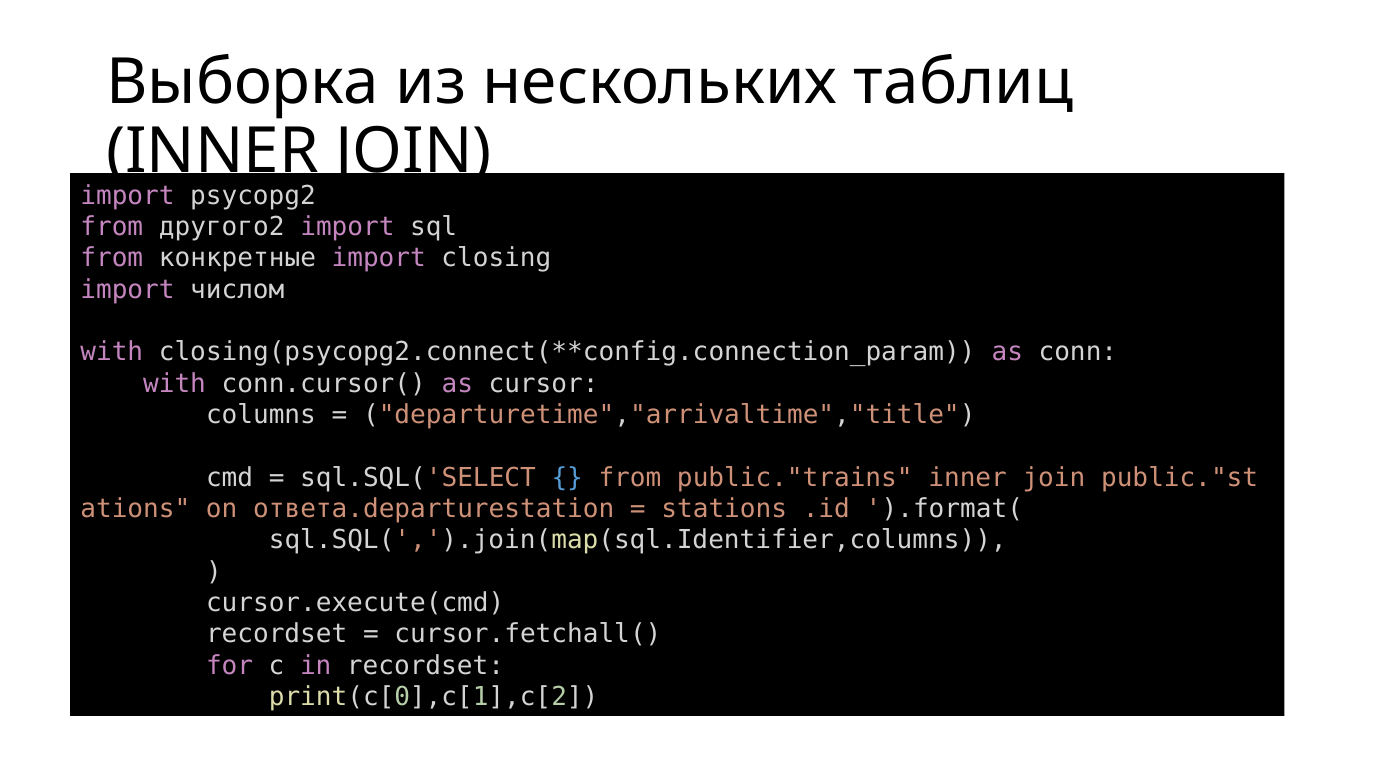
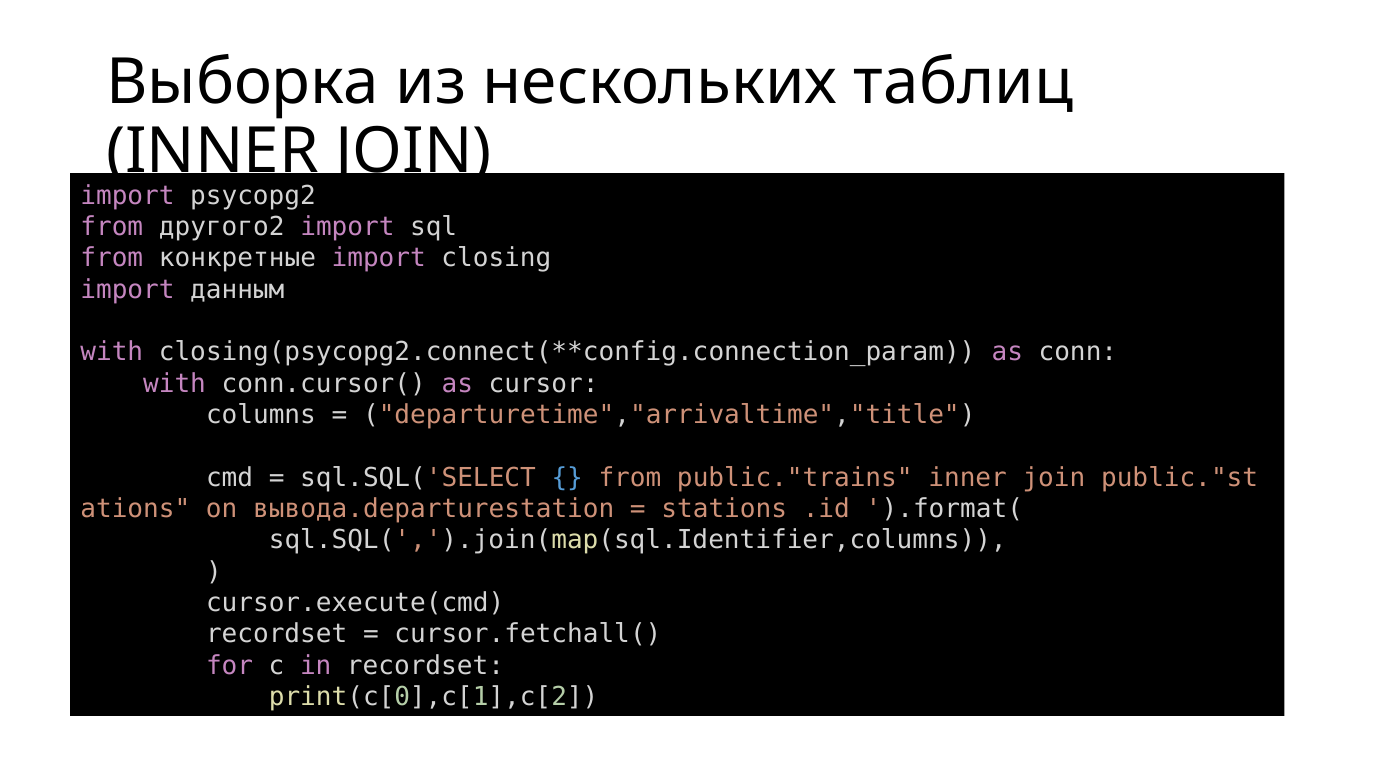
числом: числом -> данным
ответа.departurestation: ответа.departurestation -> вывода.departurestation
